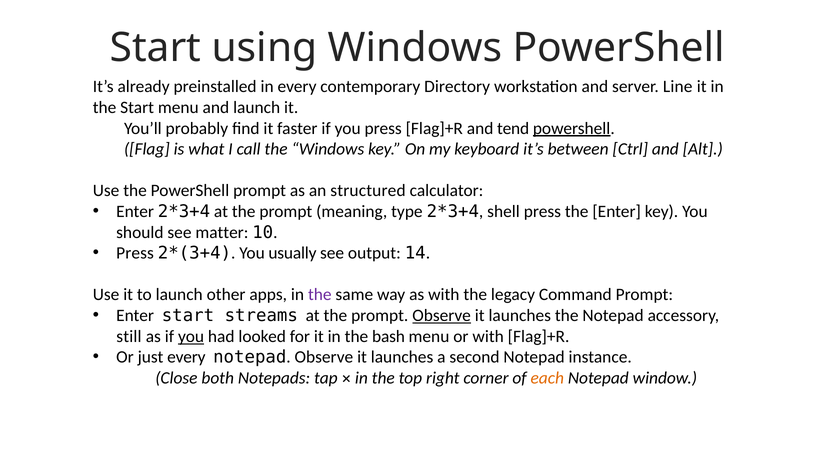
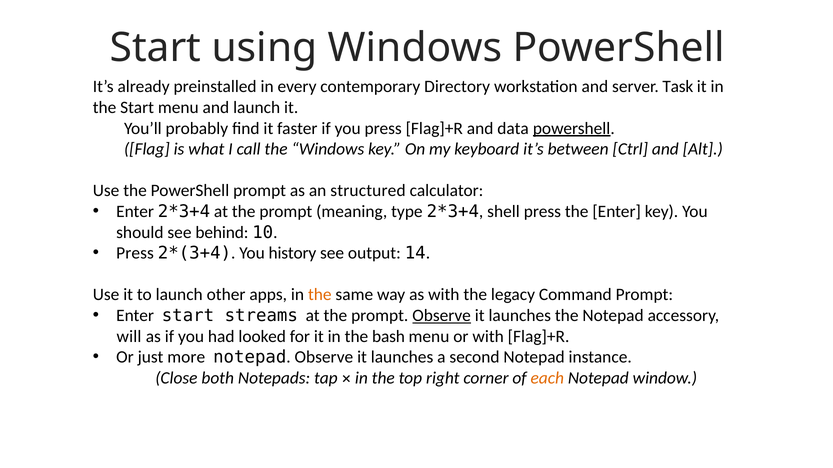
Line: Line -> Task
tend: tend -> data
matter: matter -> behind
usually: usually -> history
the at (320, 295) colour: purple -> orange
still: still -> will
you at (191, 337) underline: present -> none
just every: every -> more
